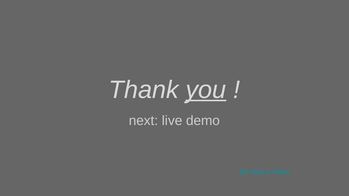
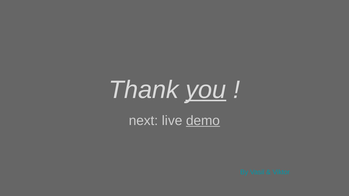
demo underline: none -> present
